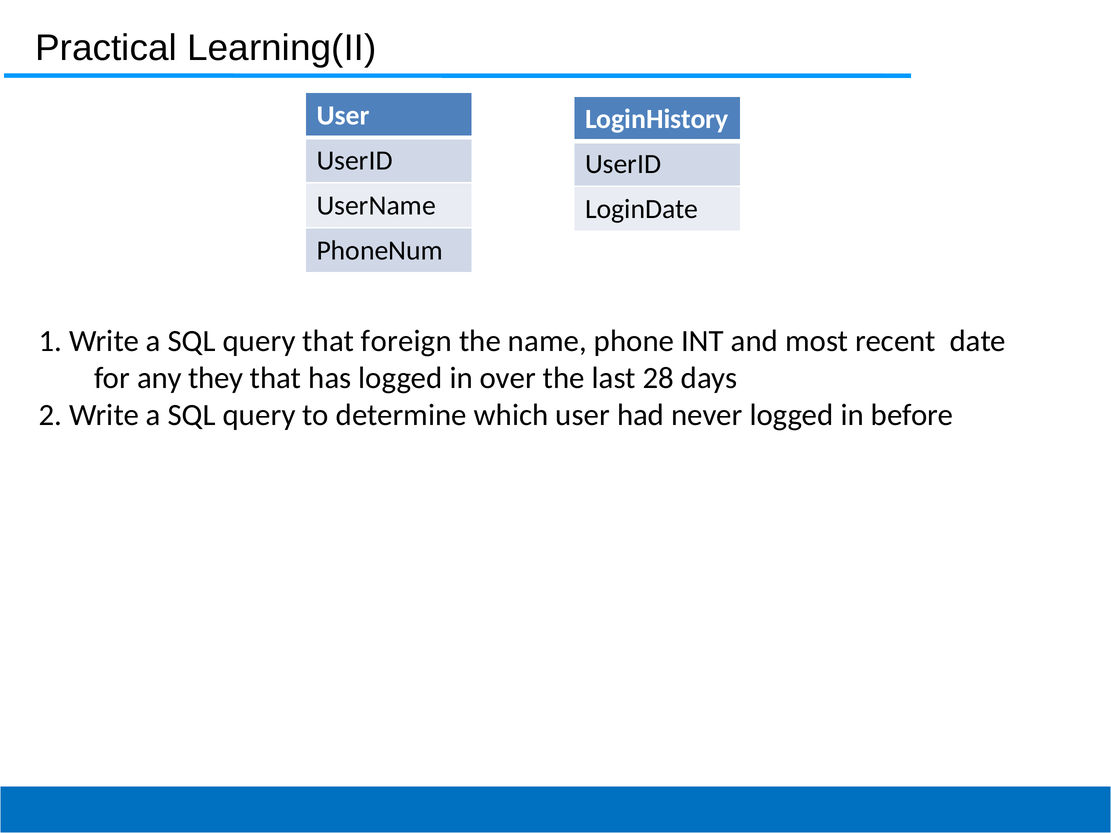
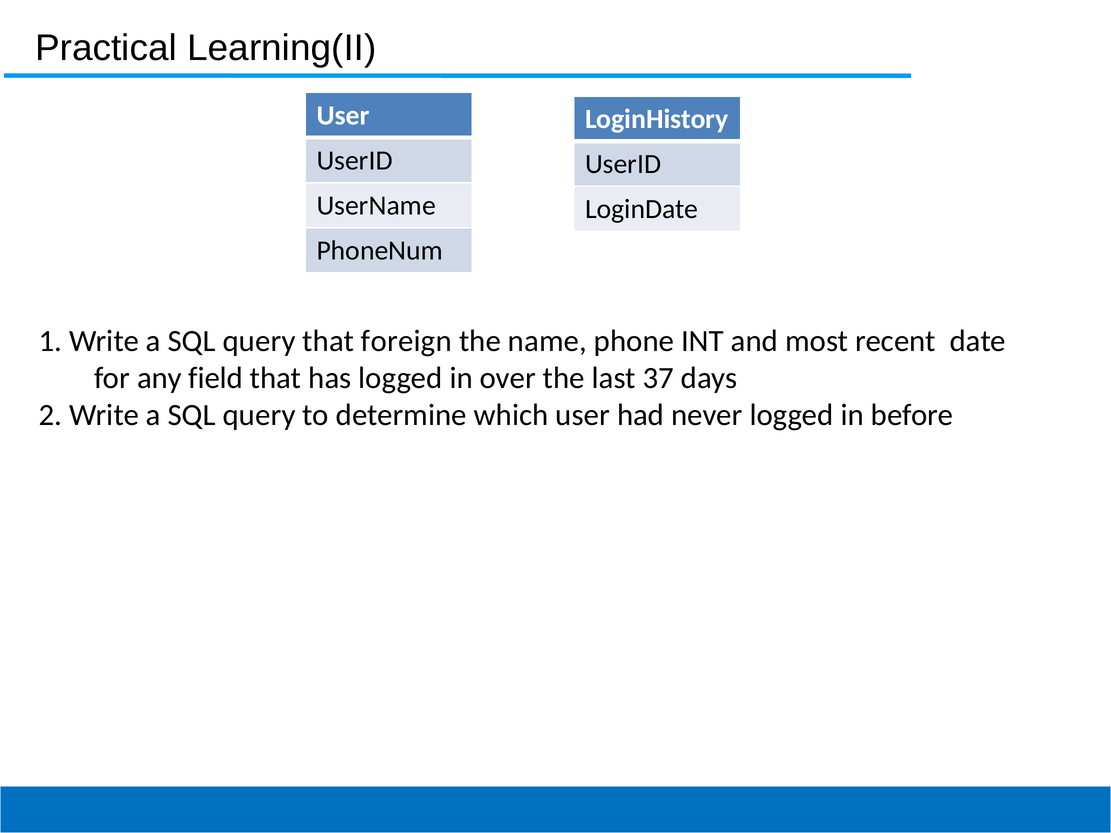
they: they -> field
28: 28 -> 37
